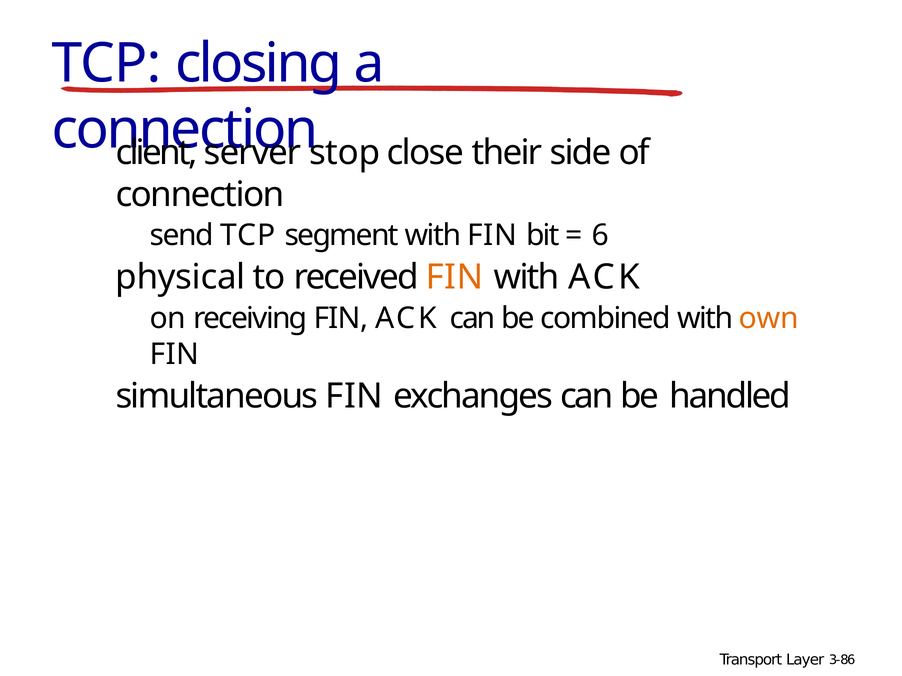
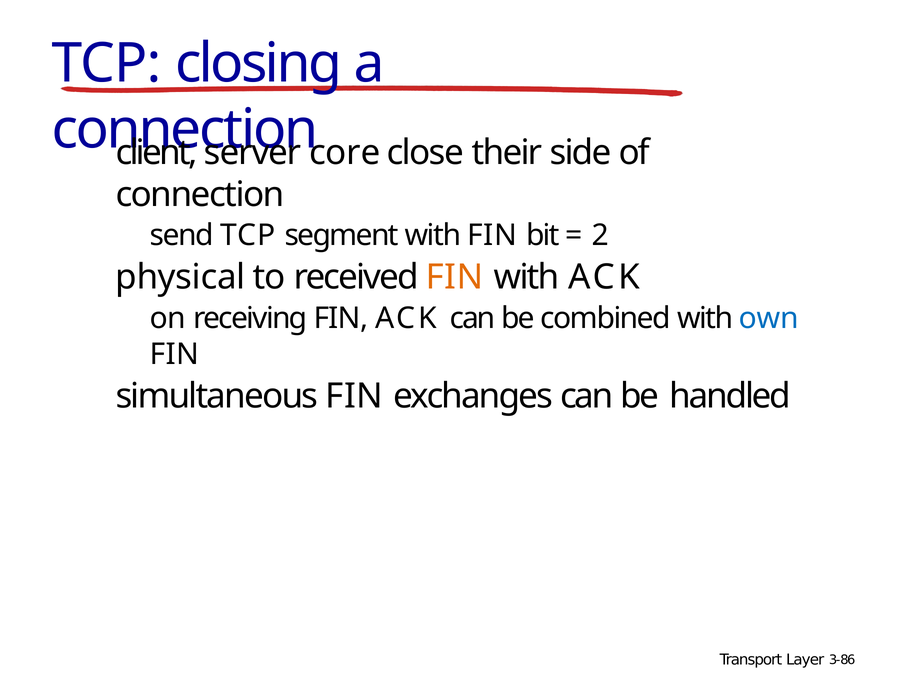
stop: stop -> core
6: 6 -> 2
own colour: orange -> blue
